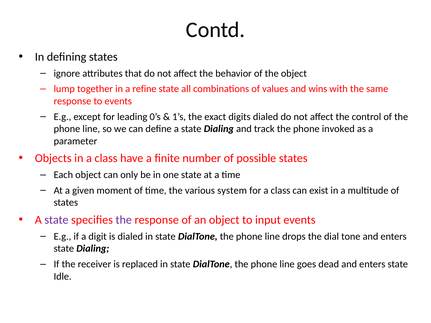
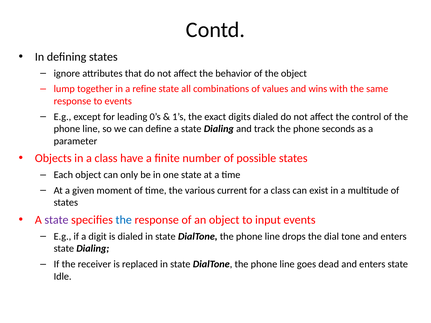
invoked: invoked -> seconds
system: system -> current
the at (124, 220) colour: purple -> blue
